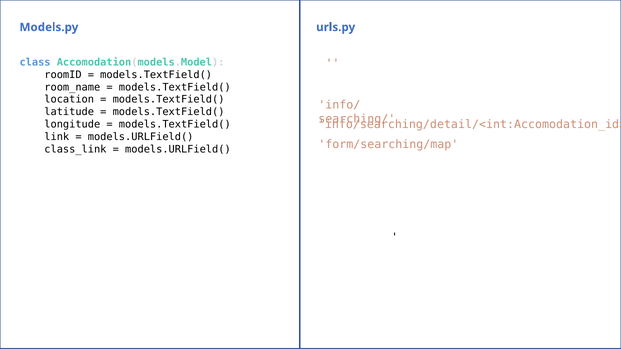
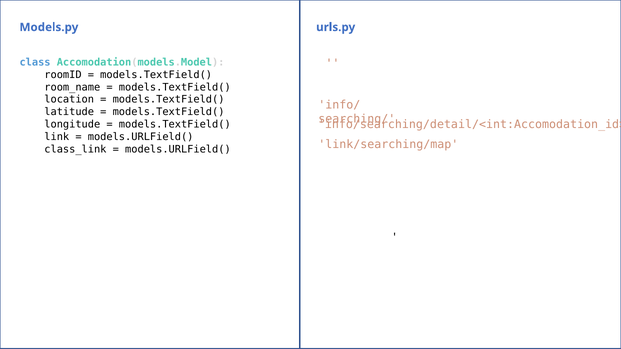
form/searching/map: form/searching/map -> link/searching/map
